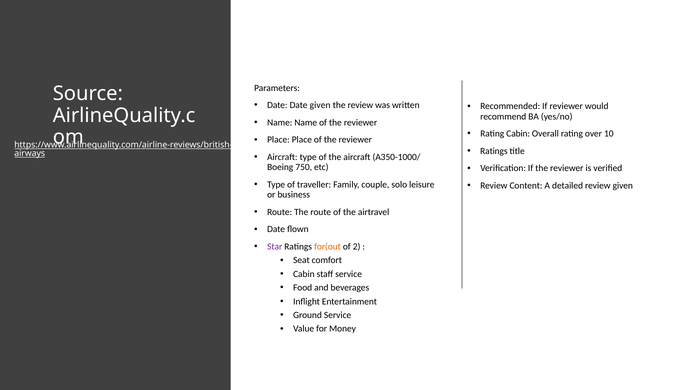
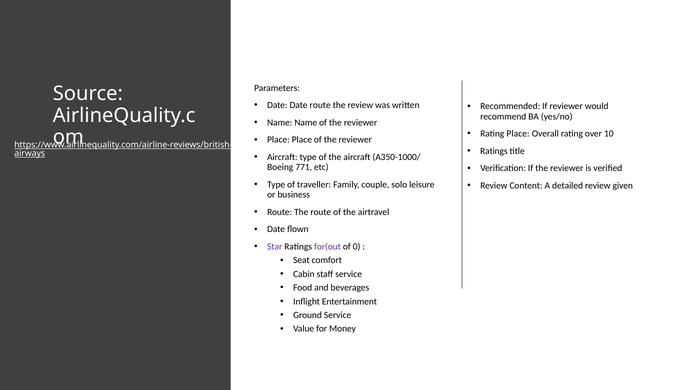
Date given: given -> route
Rating Cabin: Cabin -> Place
750: 750 -> 771
for(out colour: orange -> purple
2: 2 -> 0
